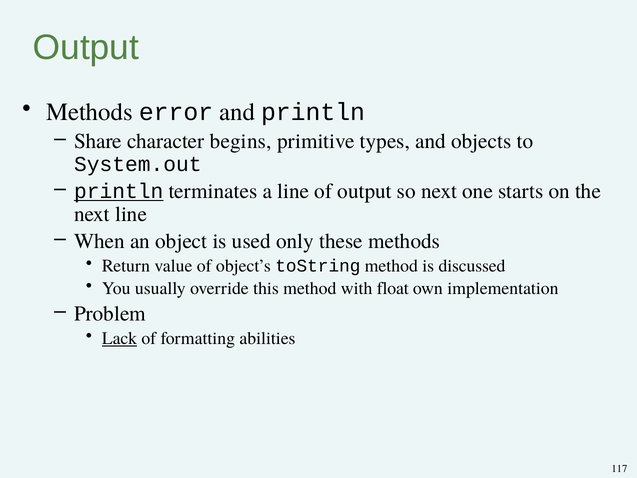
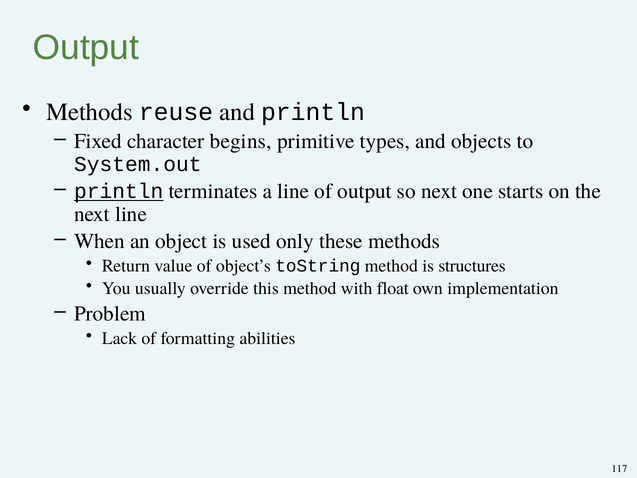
error: error -> reuse
Share: Share -> Fixed
discussed: discussed -> structures
Lack underline: present -> none
